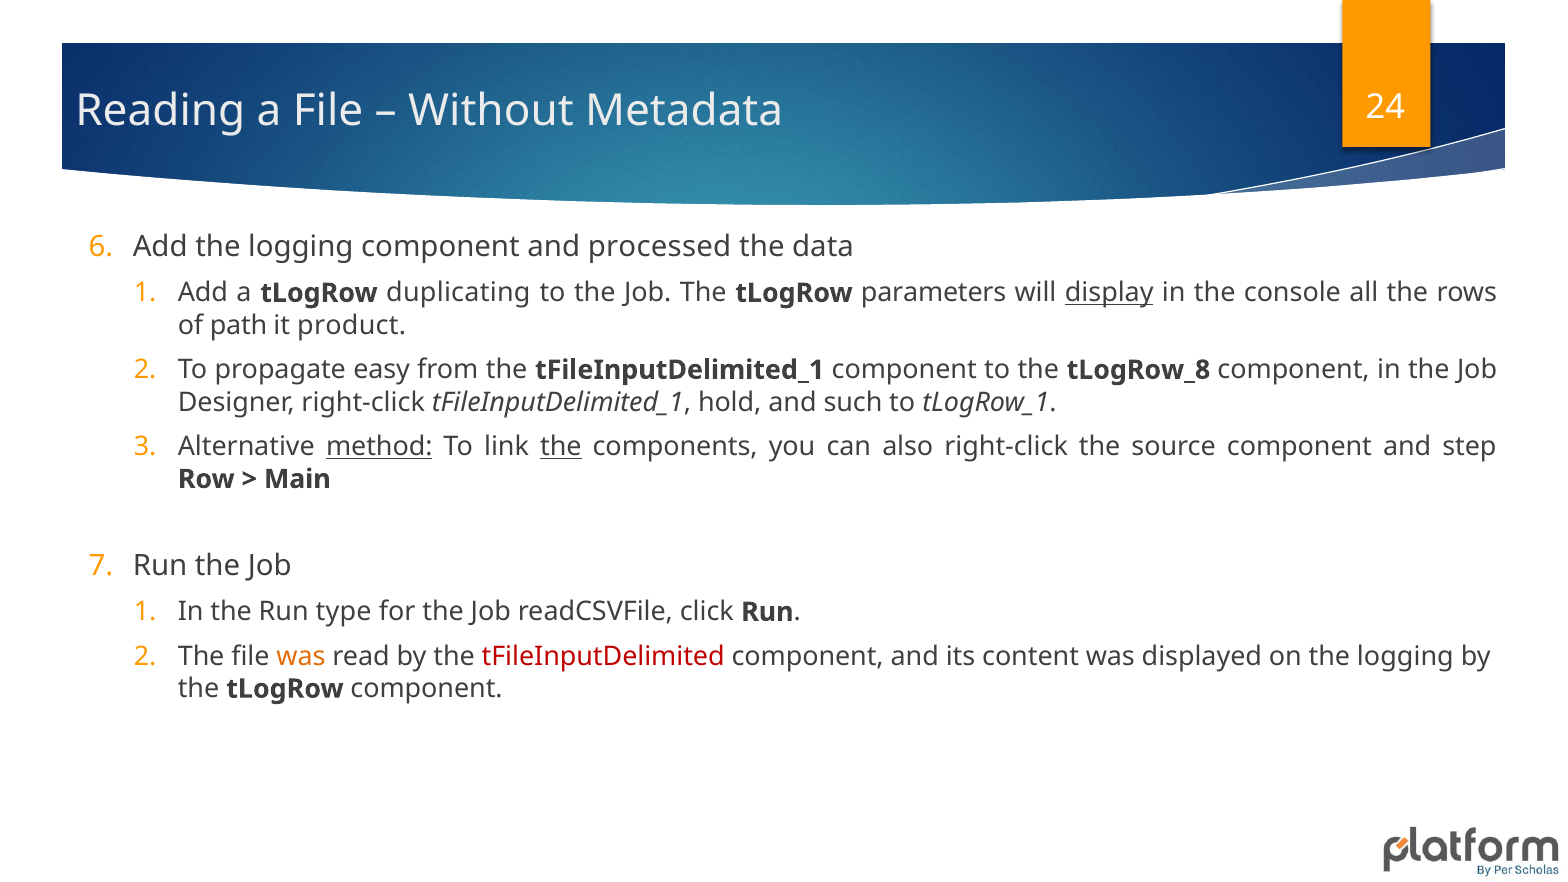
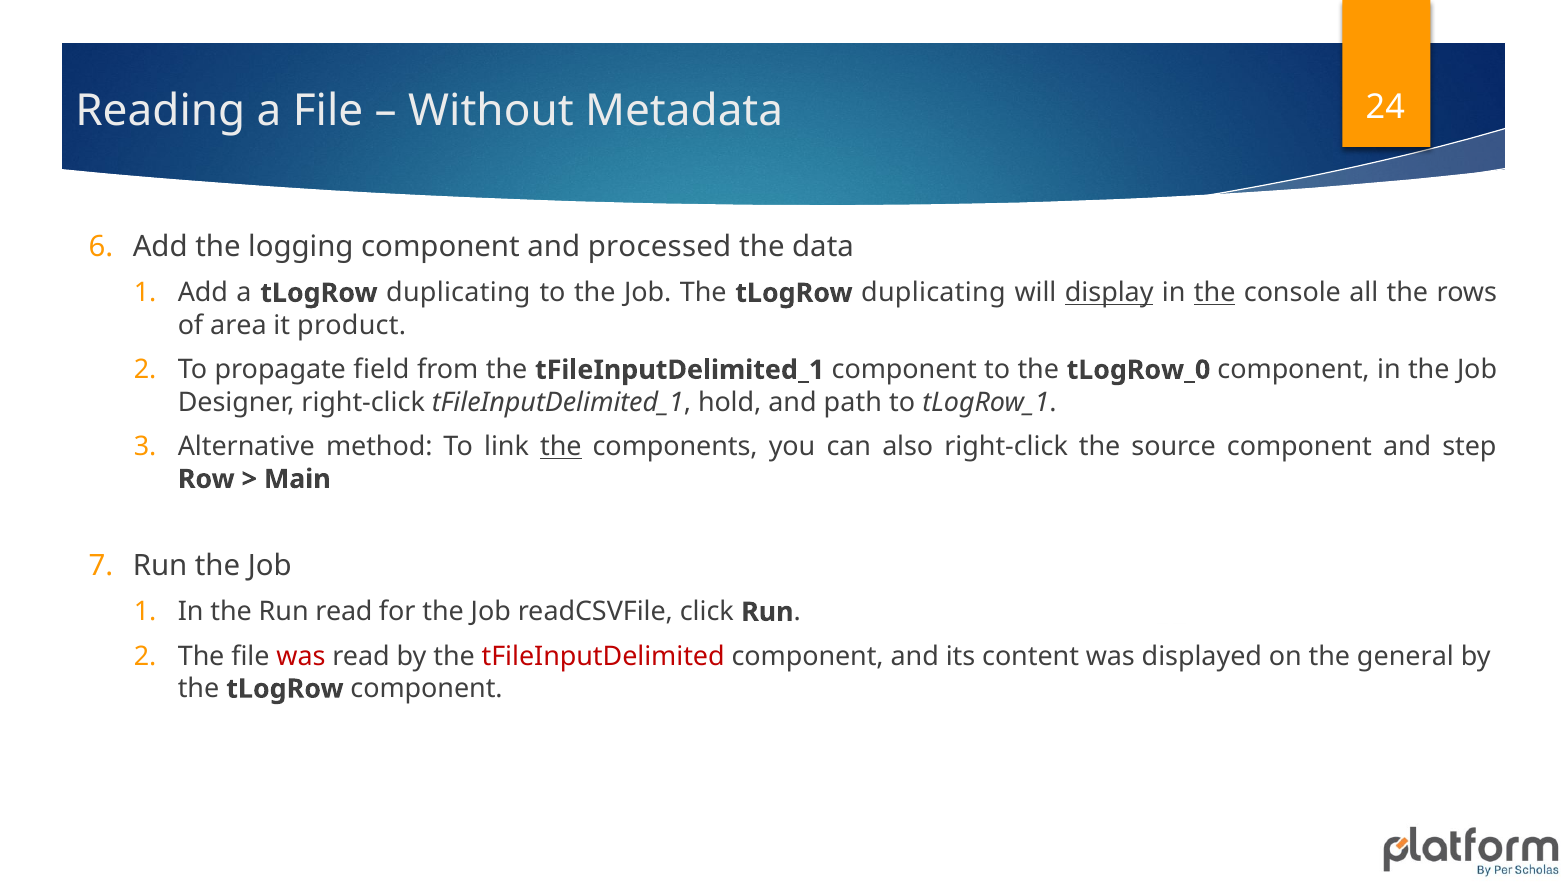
The tLogRow parameters: parameters -> duplicating
the at (1215, 293) underline: none -> present
path: path -> area
easy: easy -> field
tLogRow_8: tLogRow_8 -> tLogRow_0
such: such -> path
method underline: present -> none
Run type: type -> read
was at (301, 657) colour: orange -> red
on the logging: logging -> general
